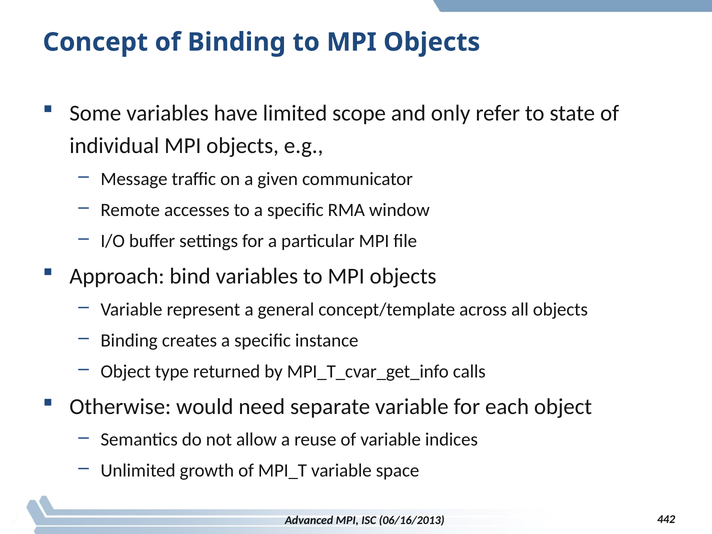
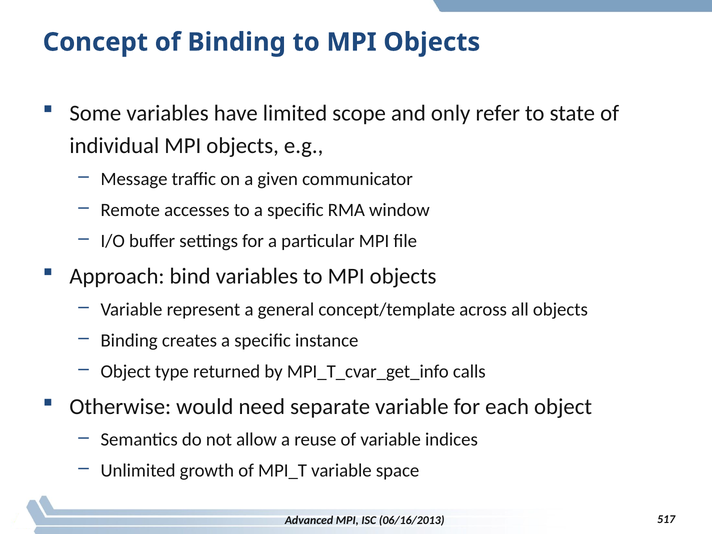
442: 442 -> 517
